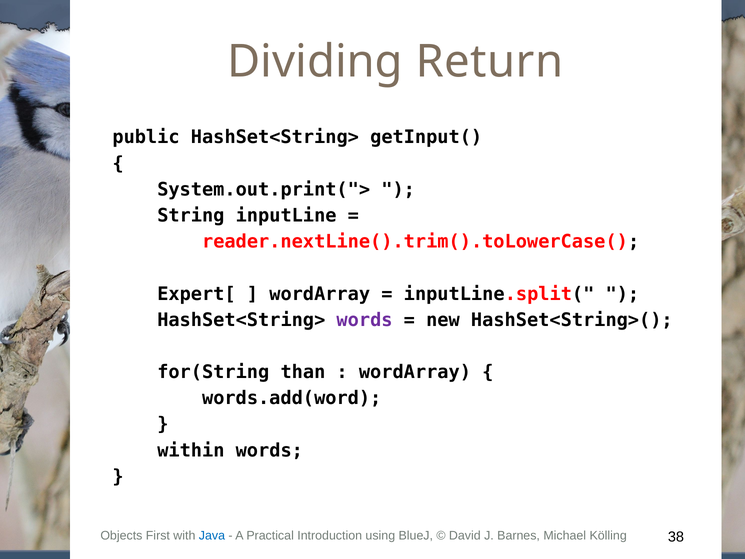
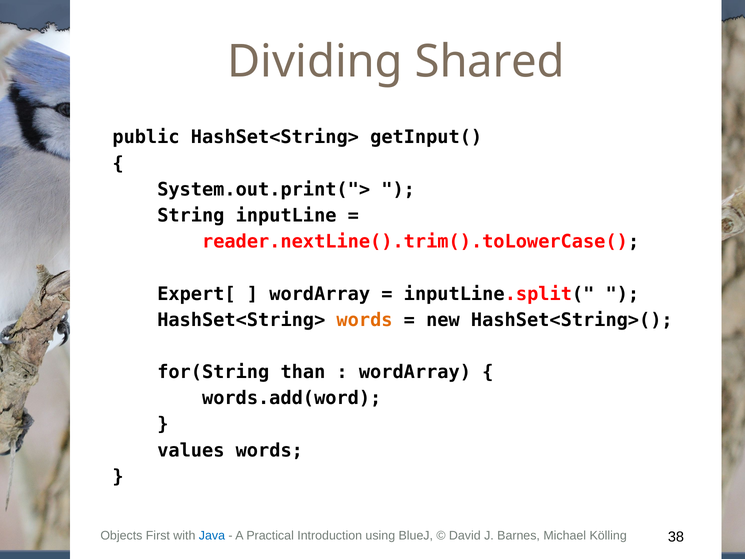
Return: Return -> Shared
words at (365, 320) colour: purple -> orange
within: within -> values
